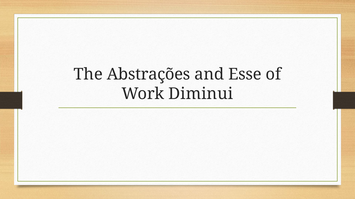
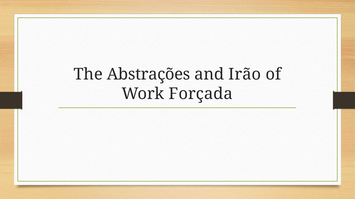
Esse: Esse -> Irão
Diminui: Diminui -> Forçada
